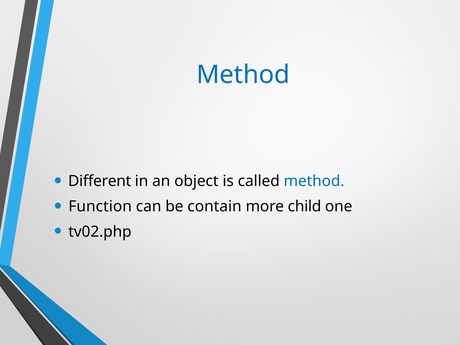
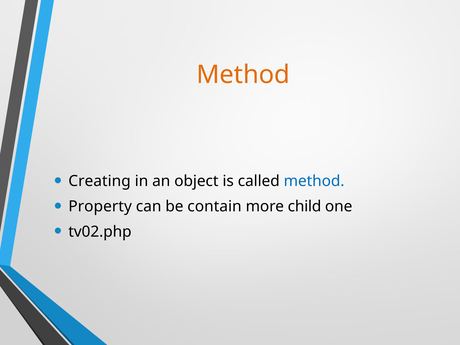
Method at (243, 75) colour: blue -> orange
Different: Different -> Creating
Function: Function -> Property
